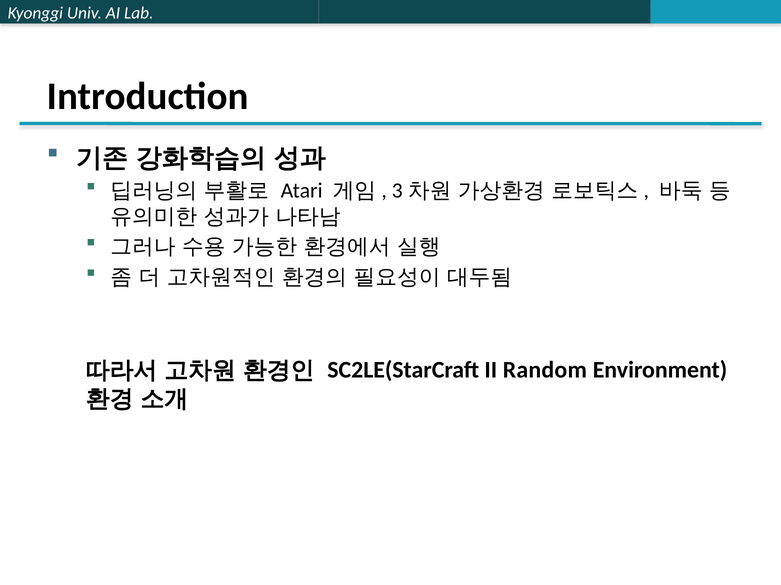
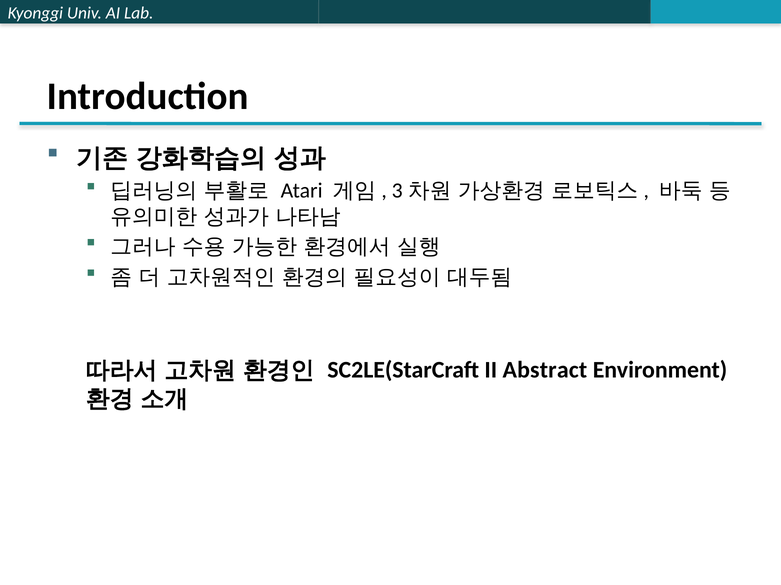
Random: Random -> Abstract
